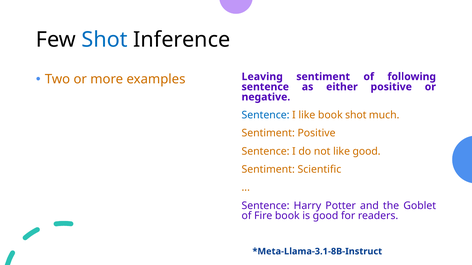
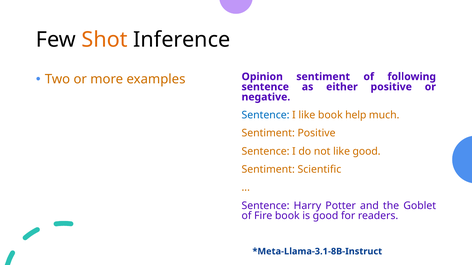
Shot at (105, 40) colour: blue -> orange
Leaving: Leaving -> Opinion
book shot: shot -> help
